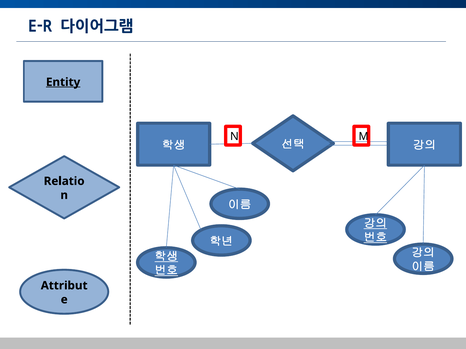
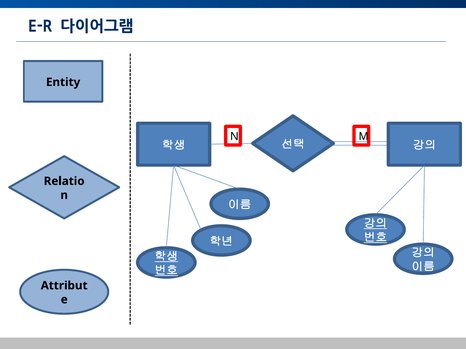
Entity underline: present -> none
